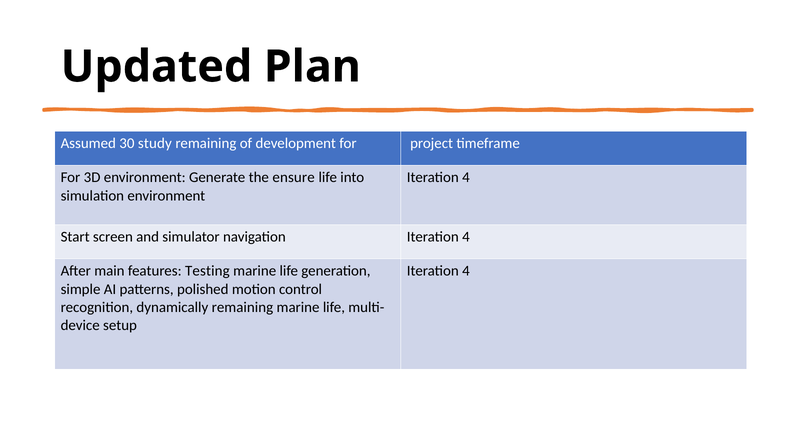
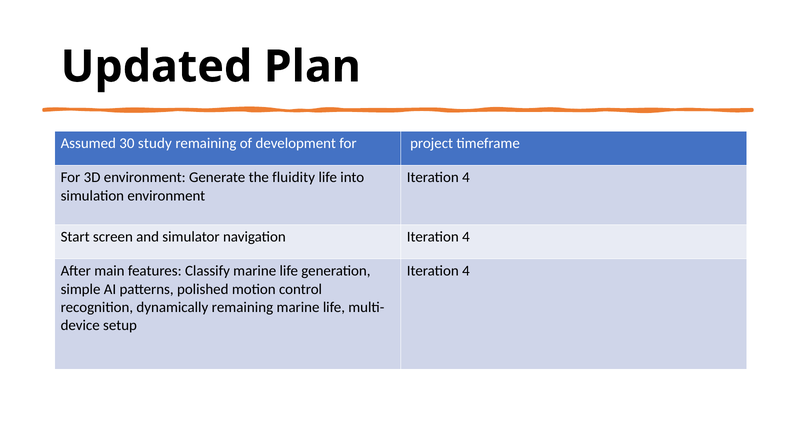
ensure: ensure -> fluidity
Testing: Testing -> Classify
